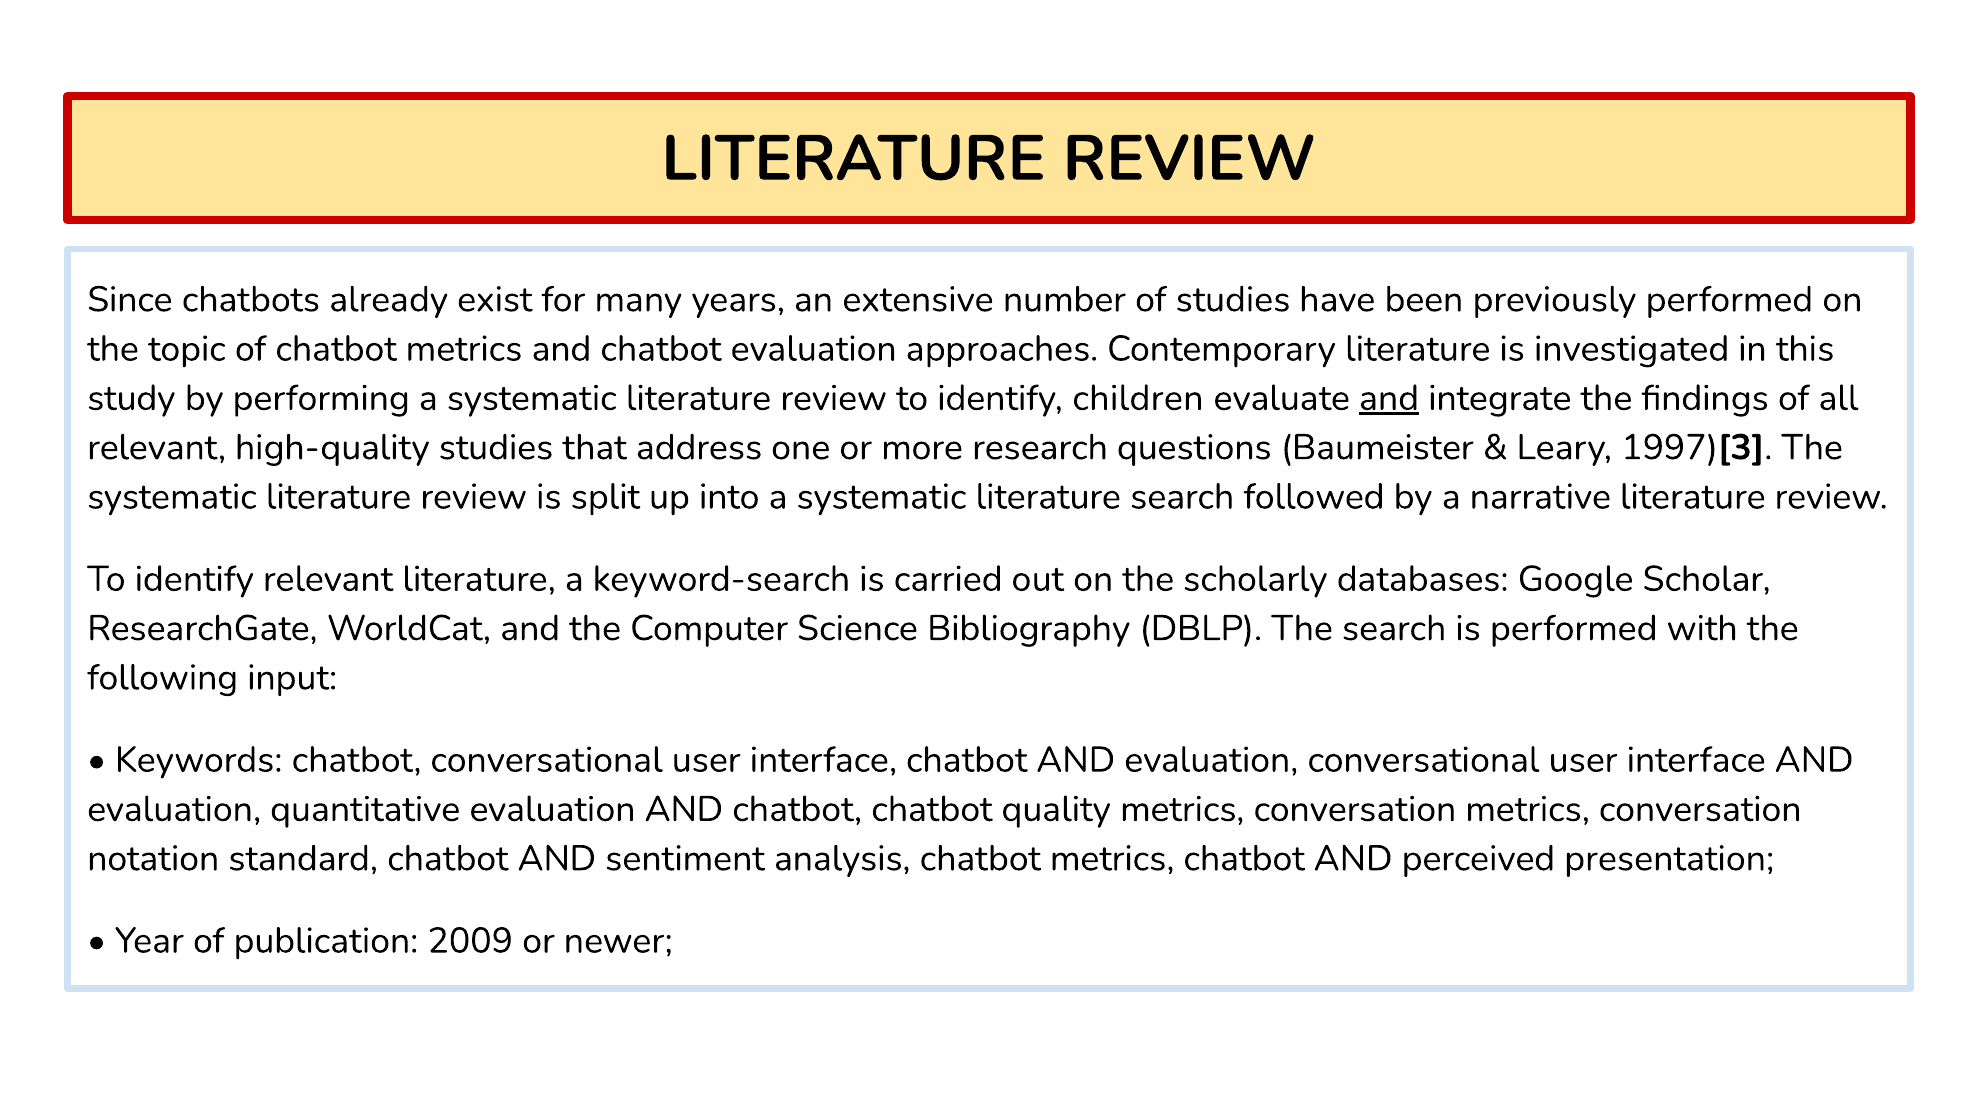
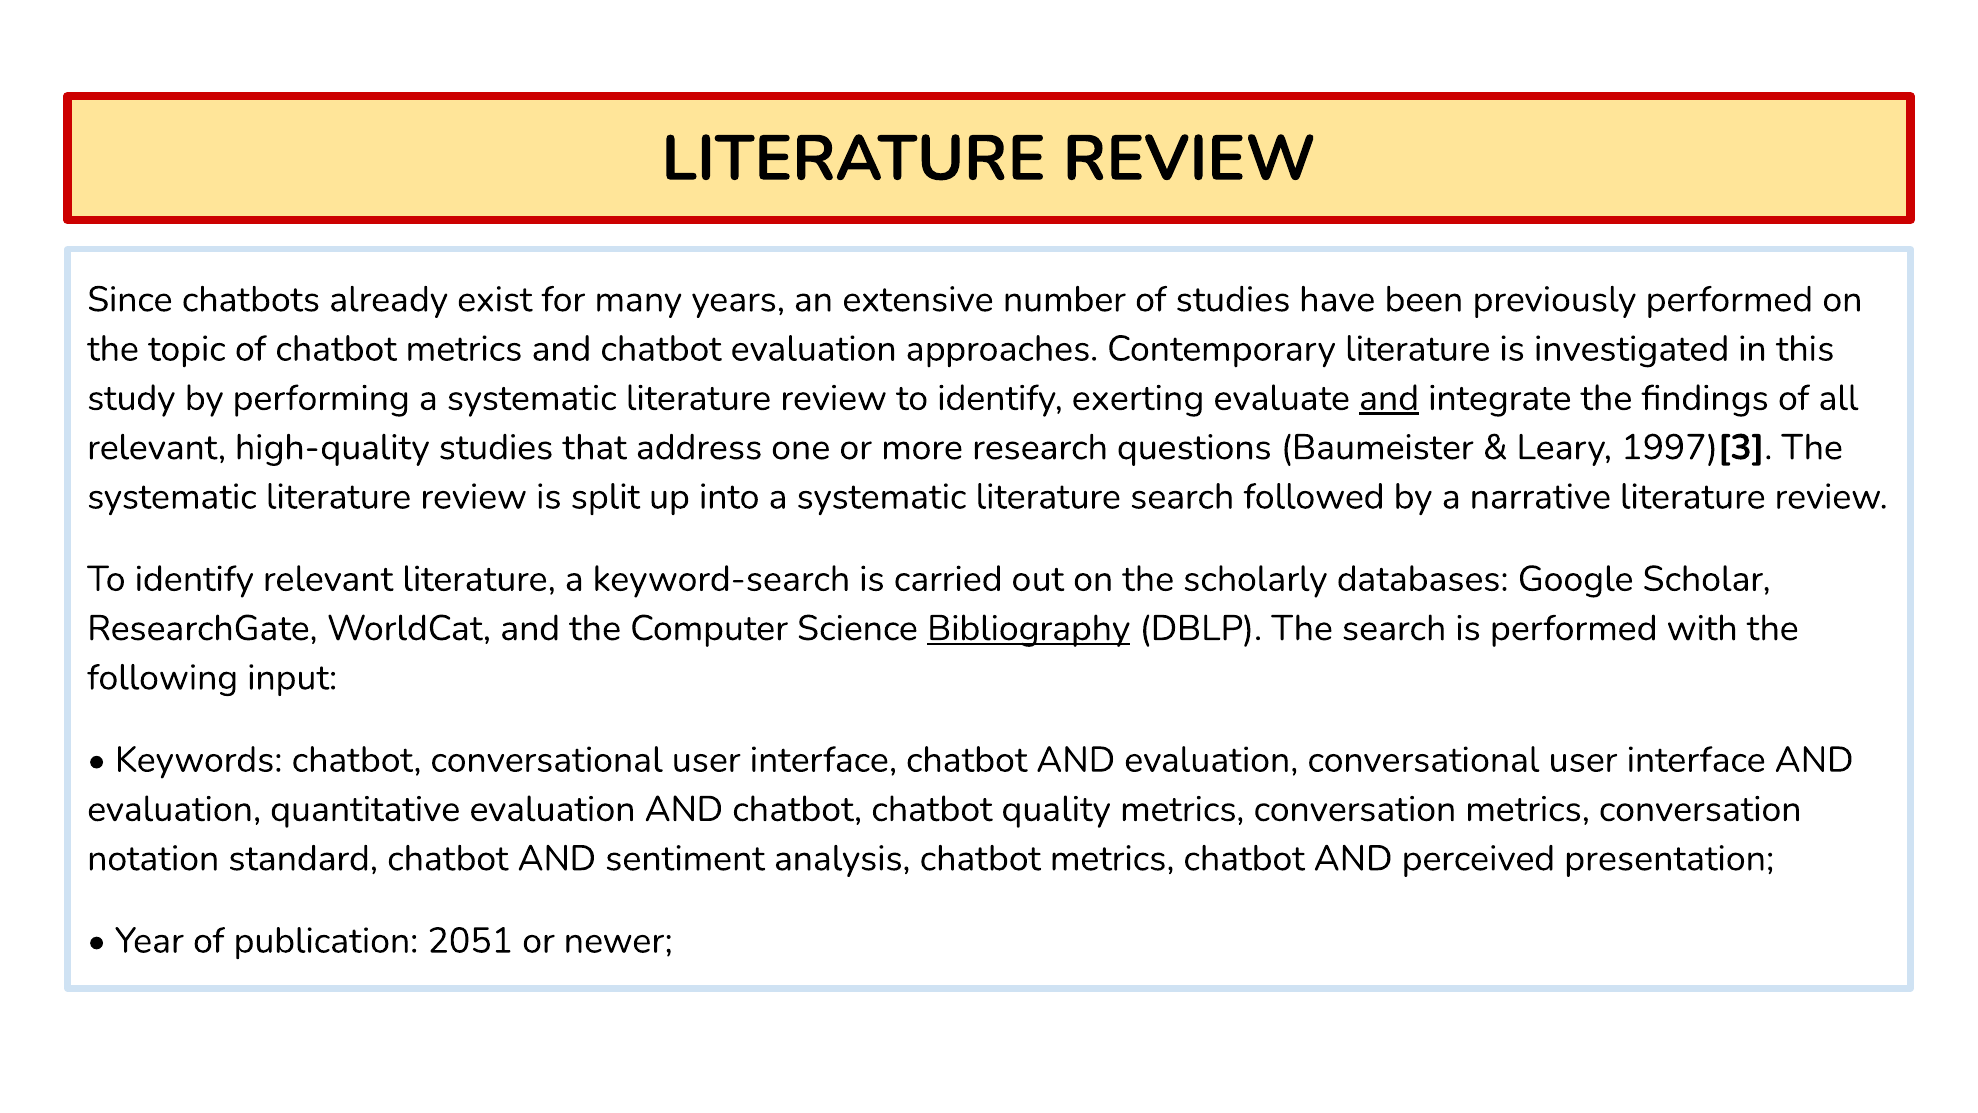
children: children -> exerting
Bibliography underline: none -> present
2009: 2009 -> 2051
